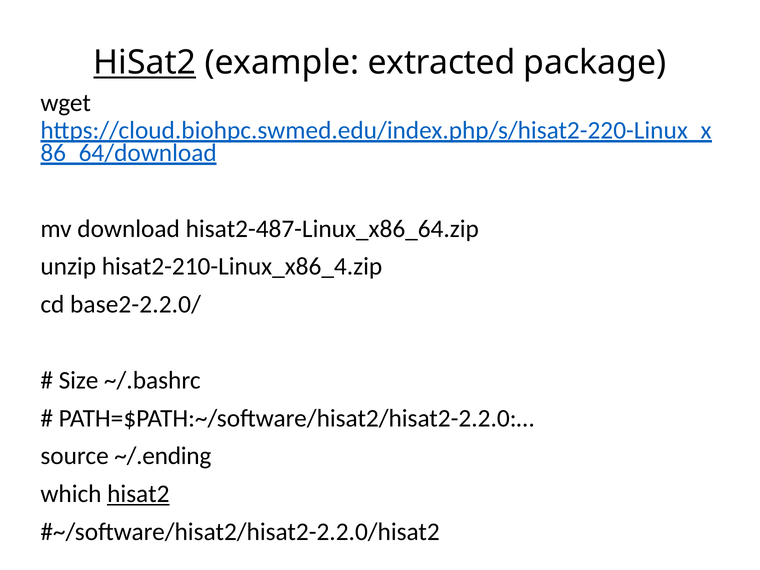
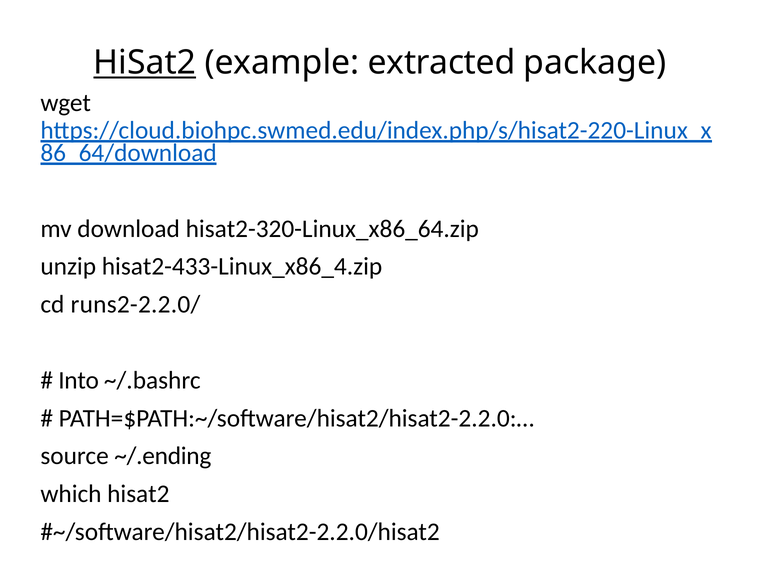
hisat2-487-Linux_x86_64.zip: hisat2-487-Linux_x86_64.zip -> hisat2-320-Linux_x86_64.zip
hisat2-210-Linux_x86_4.zip: hisat2-210-Linux_x86_4.zip -> hisat2-433-Linux_x86_4.zip
base2-2.2.0/: base2-2.2.0/ -> runs2-2.2.0/
Size: Size -> Into
hisat2 at (138, 494) underline: present -> none
